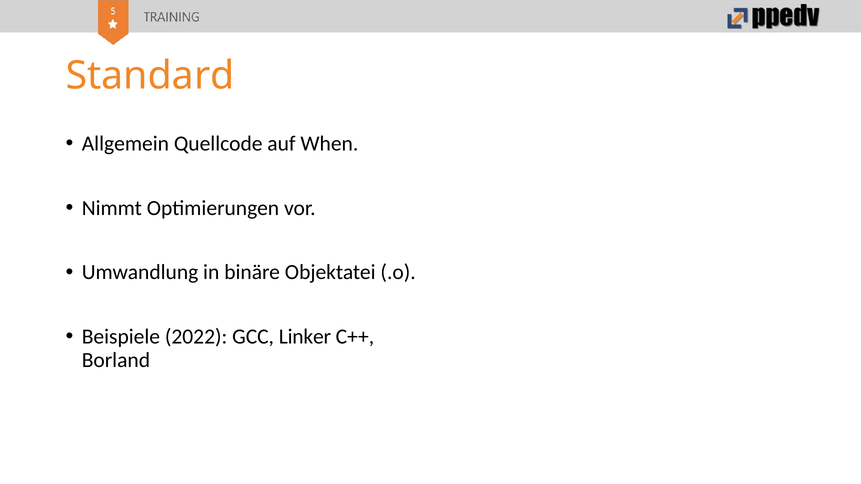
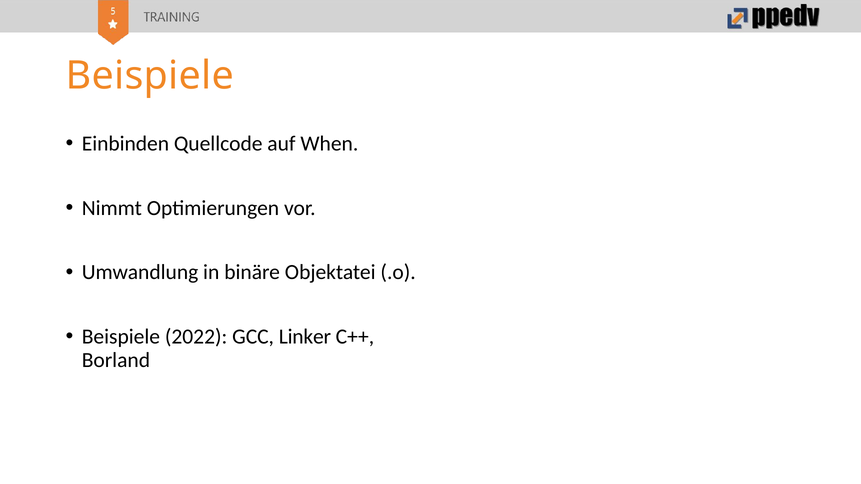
Standard at (150, 76): Standard -> Beispiele
Allgemein: Allgemein -> Einbinden
